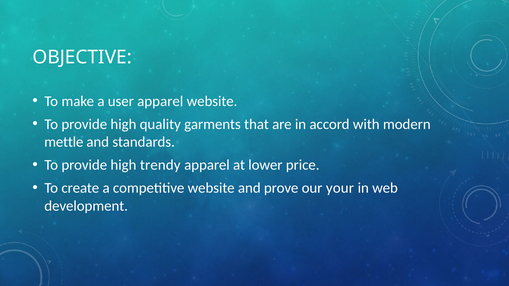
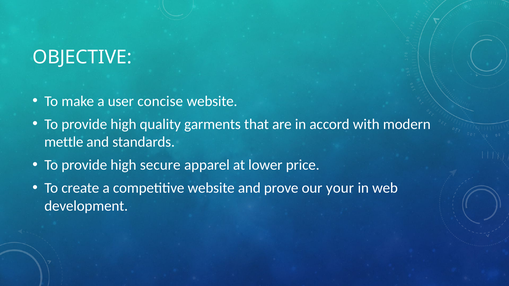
user apparel: apparel -> concise
trendy: trendy -> secure
